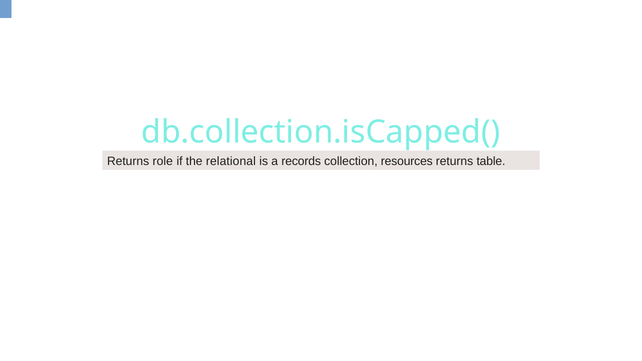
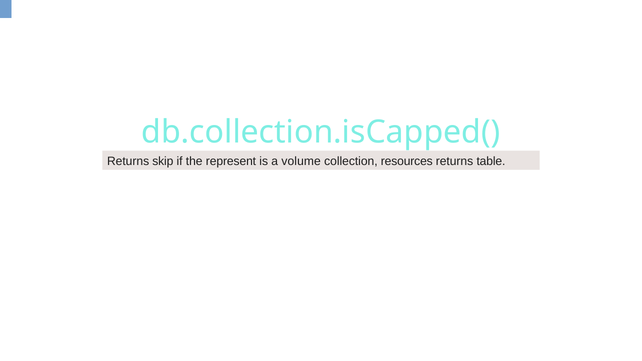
role: role -> skip
relational: relational -> represent
records: records -> volume
